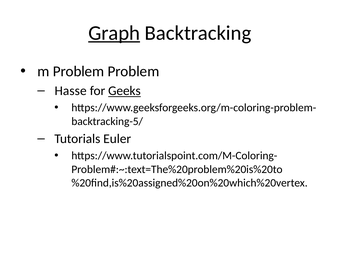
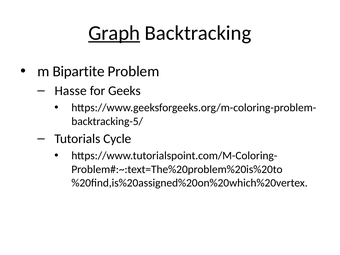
m Problem: Problem -> Bipartite
Geeks underline: present -> none
Euler: Euler -> Cycle
